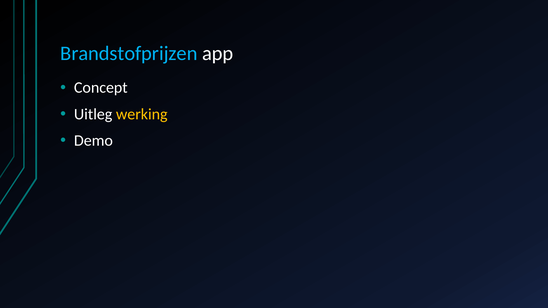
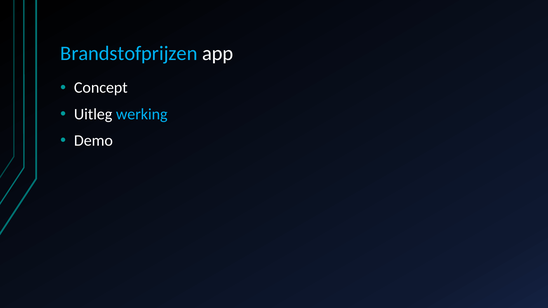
werking colour: yellow -> light blue
